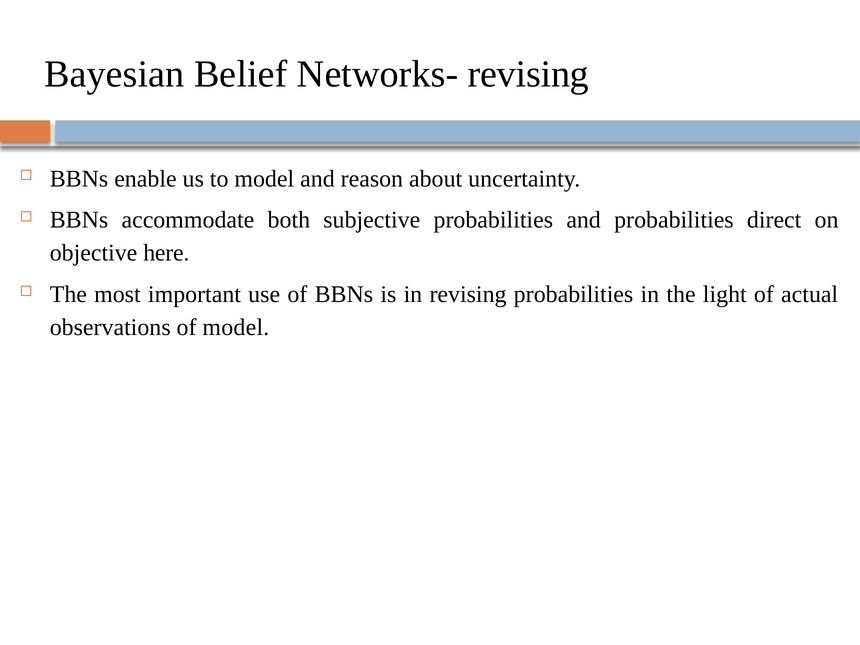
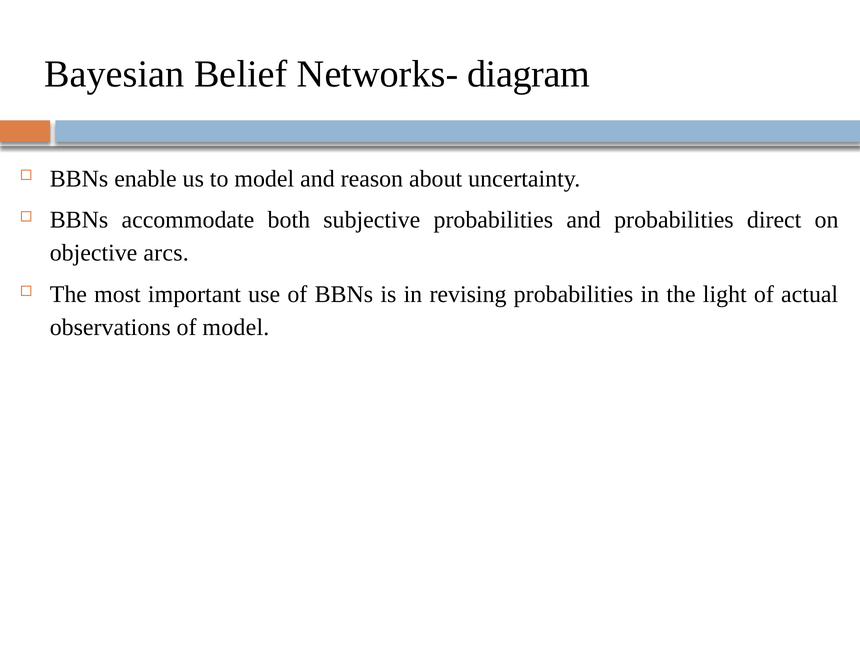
Networks- revising: revising -> diagram
here: here -> arcs
